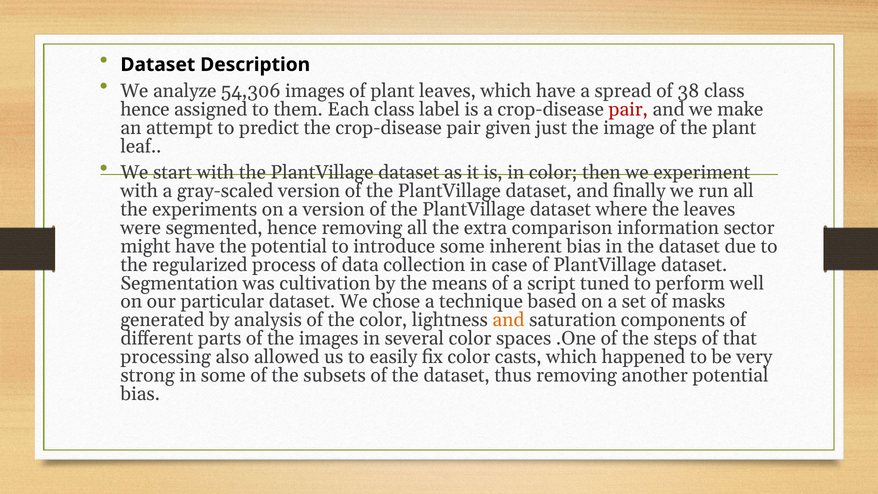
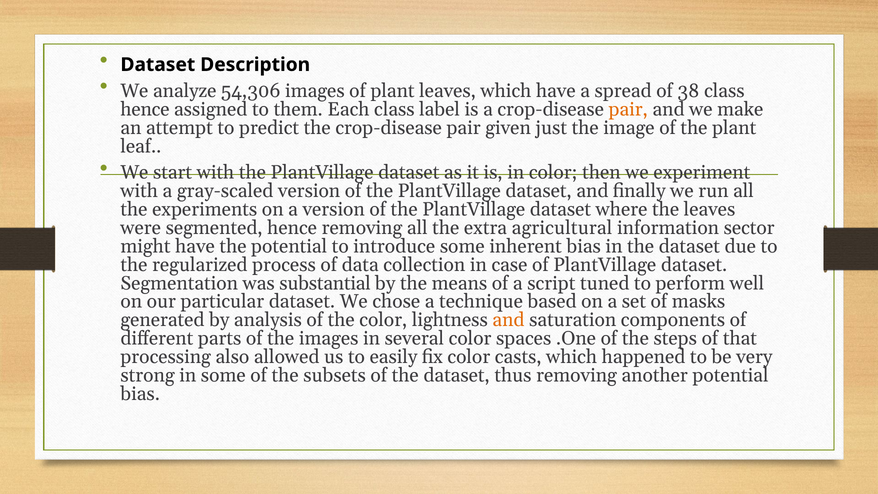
pair at (628, 109) colour: red -> orange
comparison: comparison -> agricultural
cultivation: cultivation -> substantial
